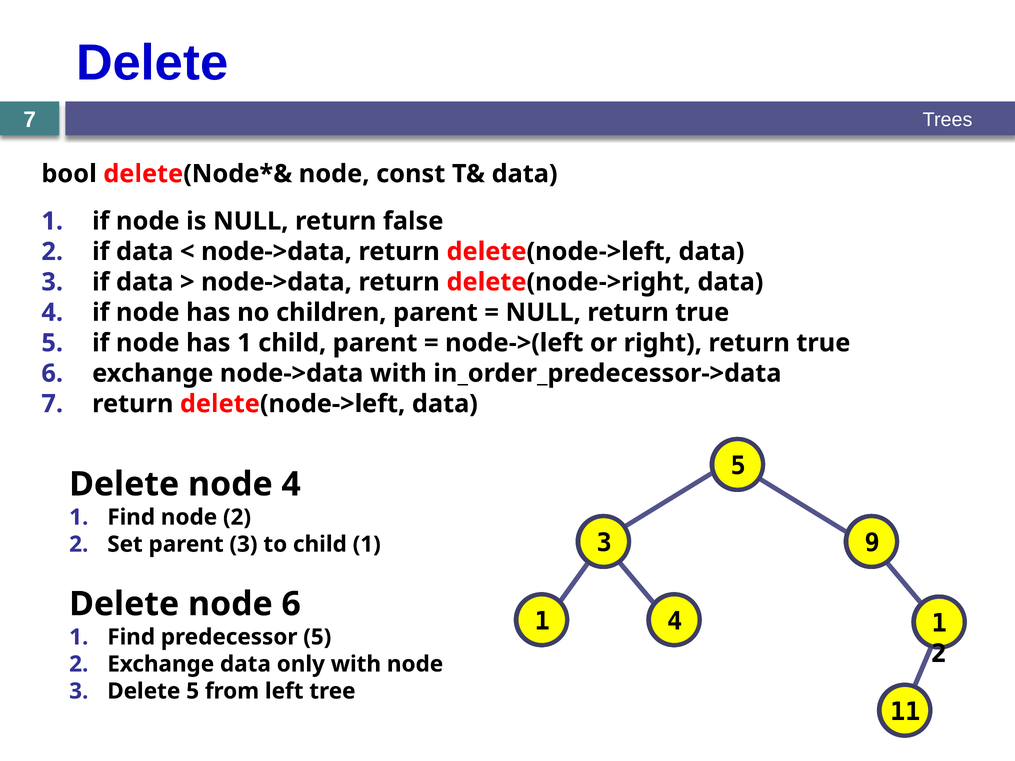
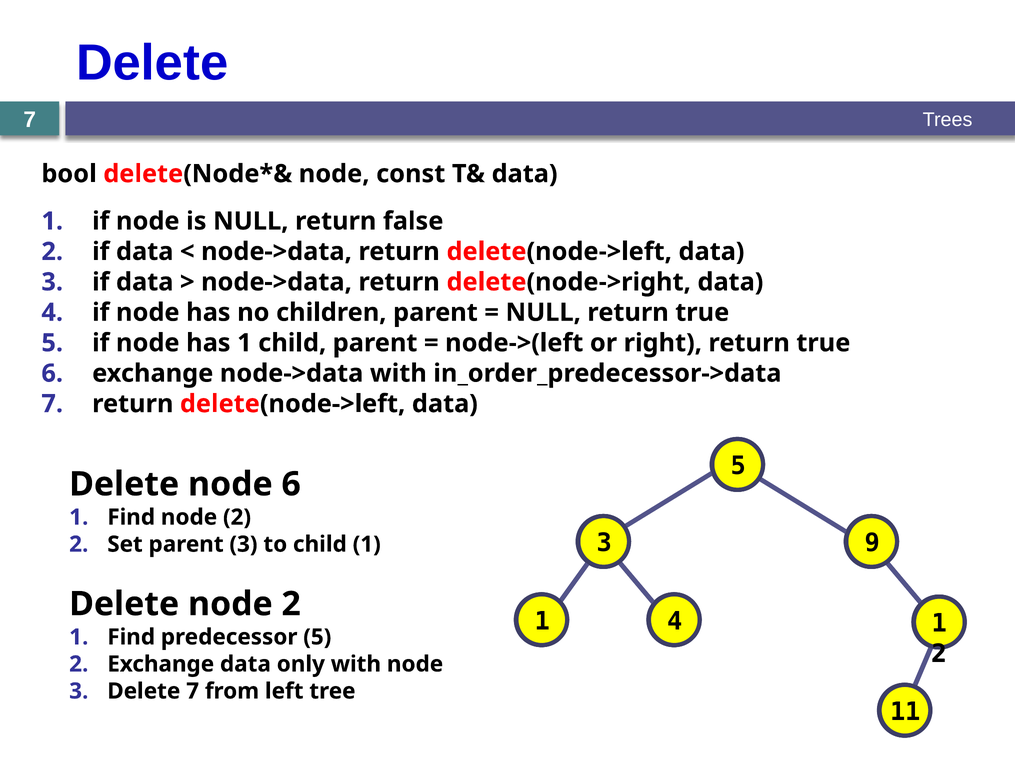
node 4: 4 -> 6
Delete node 6: 6 -> 2
Delete 5: 5 -> 7
